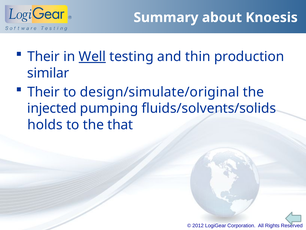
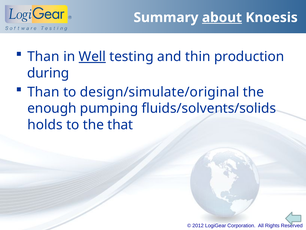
about underline: none -> present
Their at (44, 57): Their -> Than
similar: similar -> during
Their at (44, 92): Their -> Than
injected: injected -> enough
